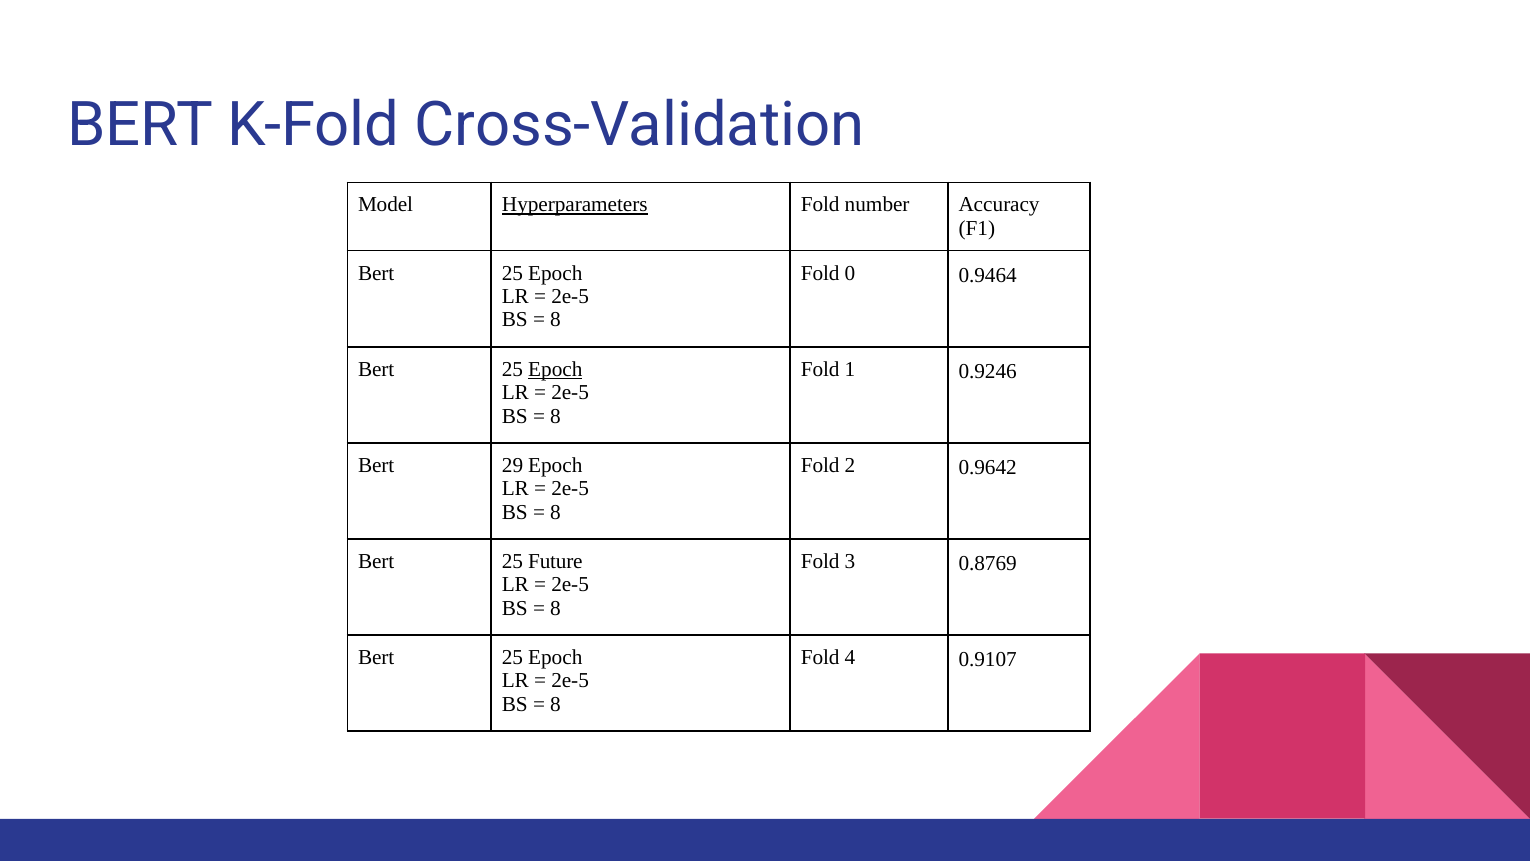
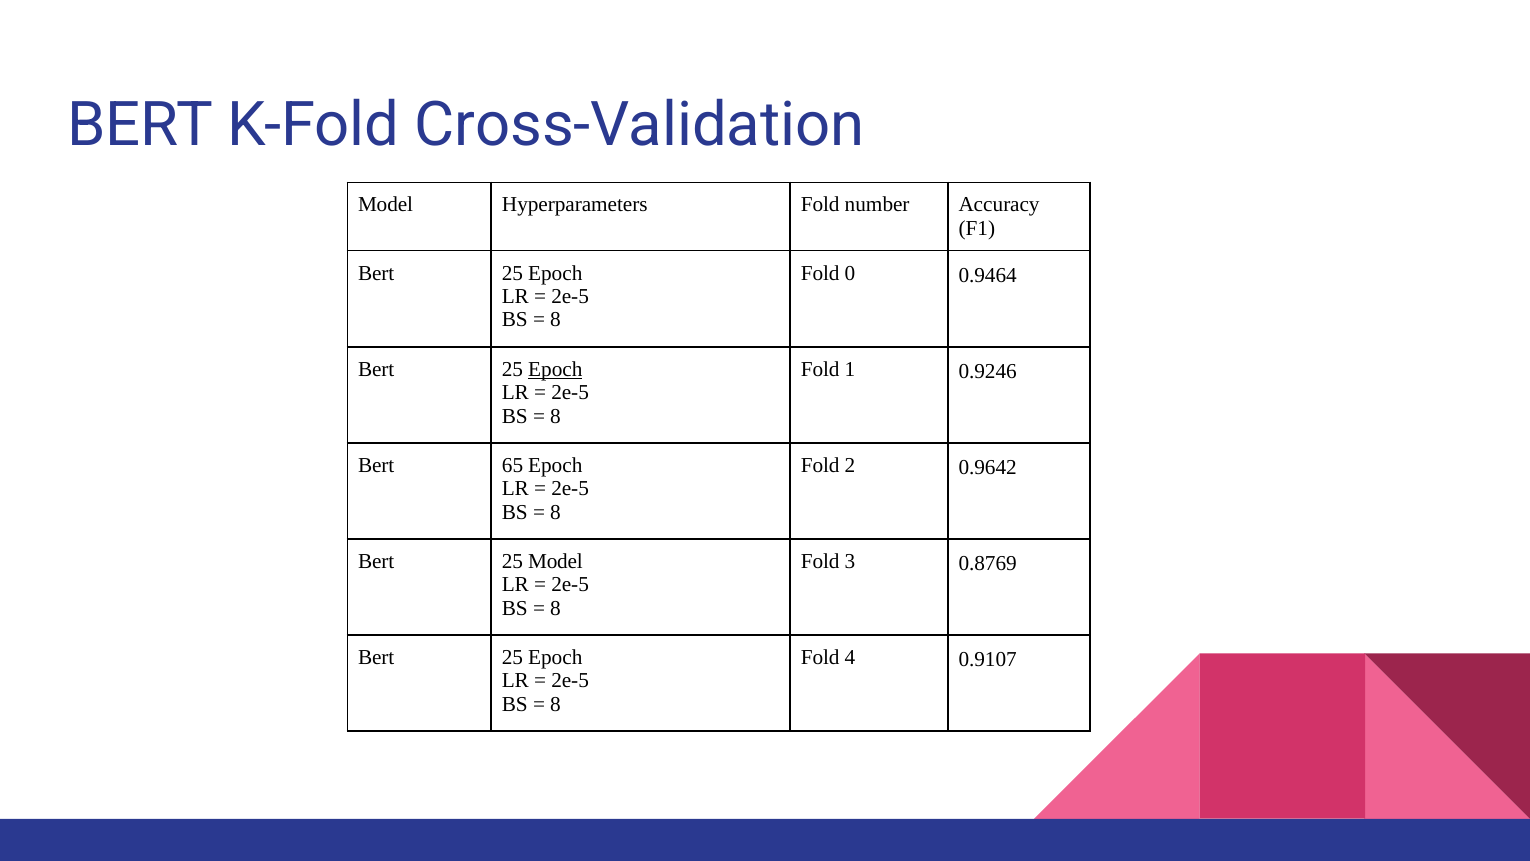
Hyperparameters underline: present -> none
29: 29 -> 65
25 Future: Future -> Model
